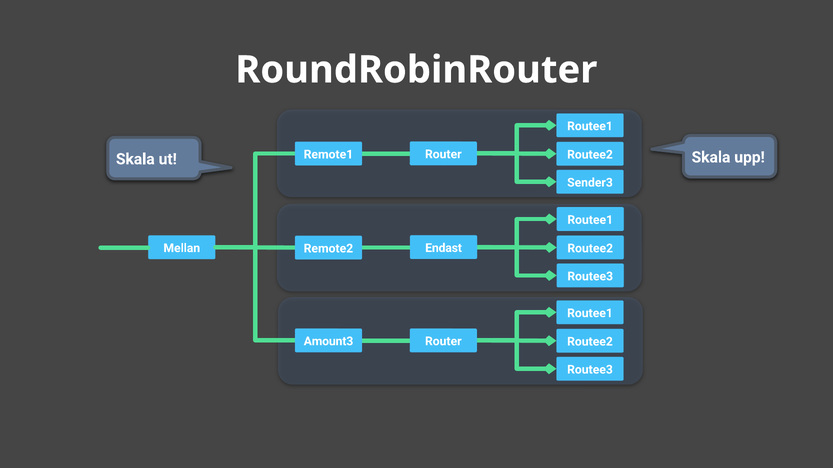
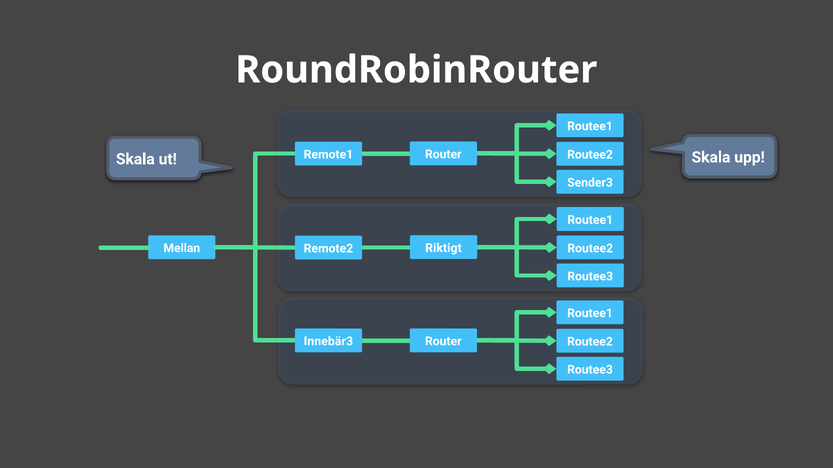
Endast: Endast -> Riktigt
Amount3: Amount3 -> Innebär3
